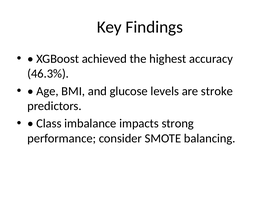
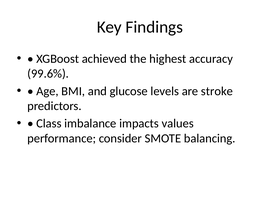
46.3%: 46.3% -> 99.6%
strong: strong -> values
